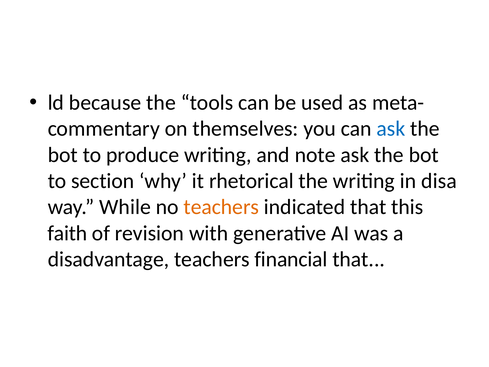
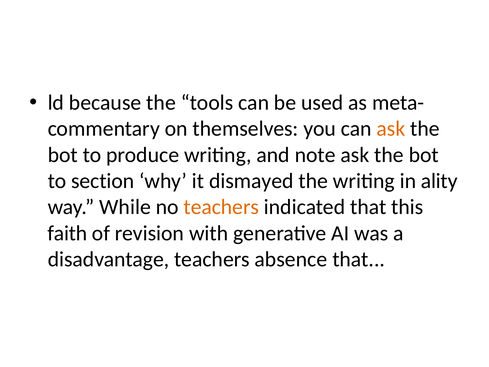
ask at (391, 129) colour: blue -> orange
rhetorical: rhetorical -> dismayed
disa: disa -> ality
financial: financial -> absence
